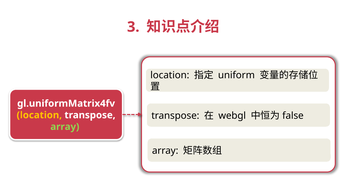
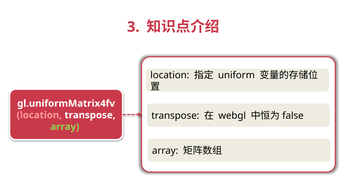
location at (39, 115) colour: yellow -> pink
